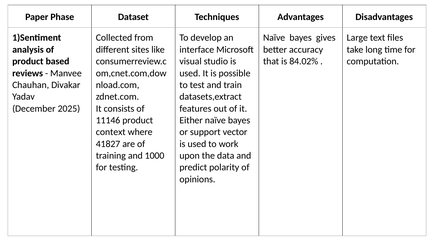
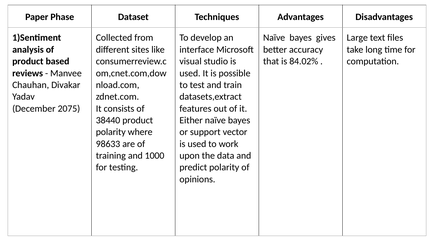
2025: 2025 -> 2075
11146: 11146 -> 38440
context at (111, 132): context -> polarity
41827: 41827 -> 98633
